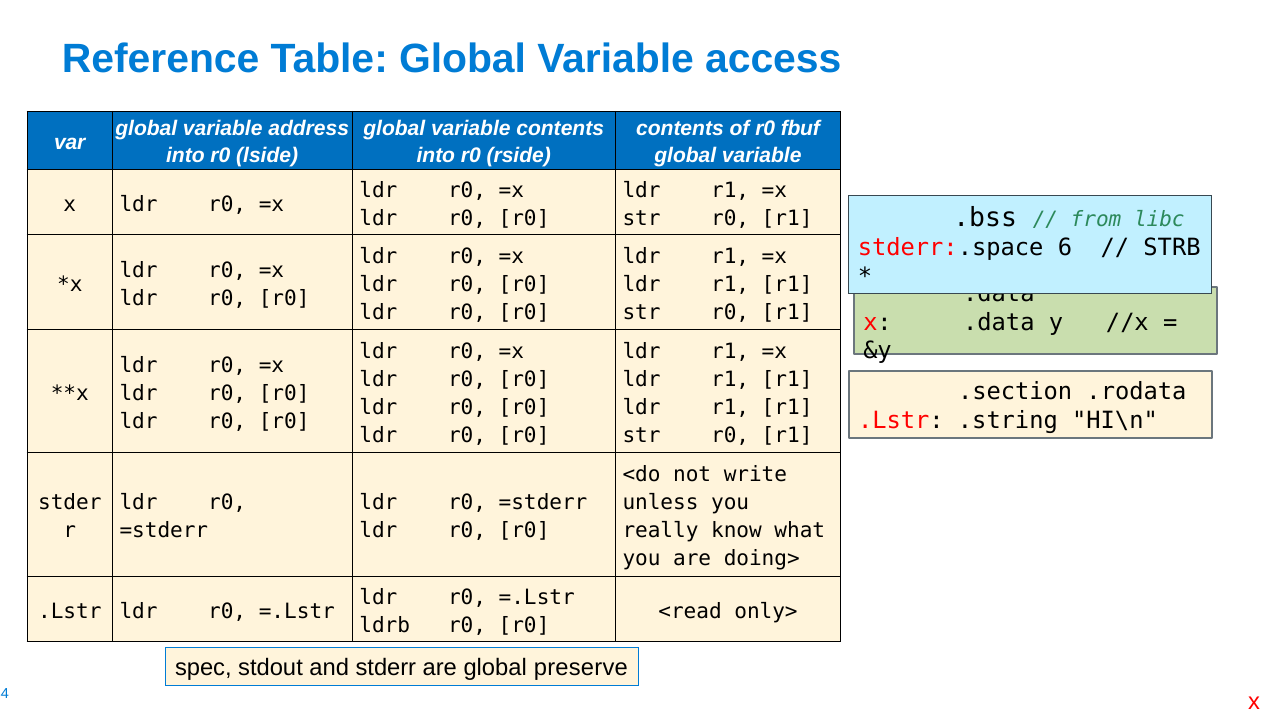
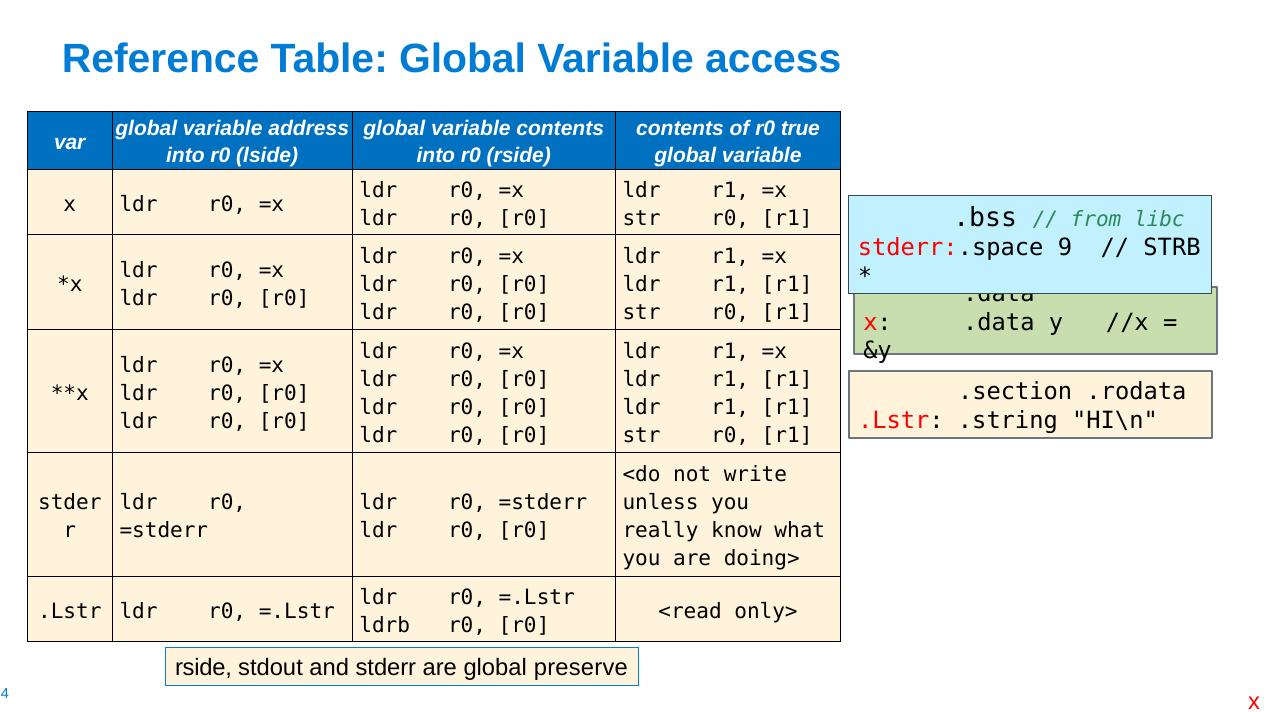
fbuf: fbuf -> true
6: 6 -> 9
spec at (203, 668): spec -> rside
